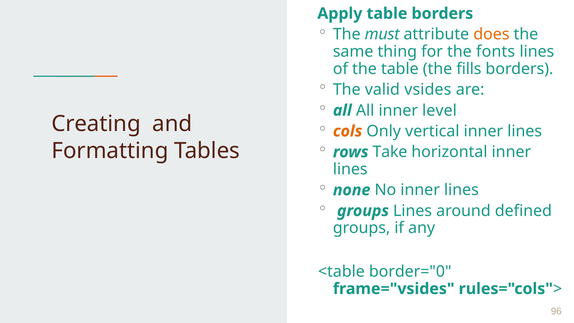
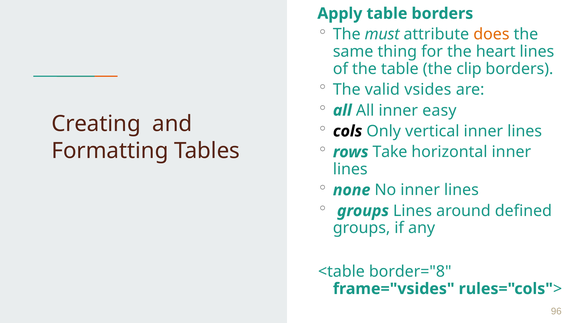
fonts: fonts -> heart
fills: fills -> clip
level: level -> easy
cols colour: orange -> black
border="0: border="0 -> border="8
